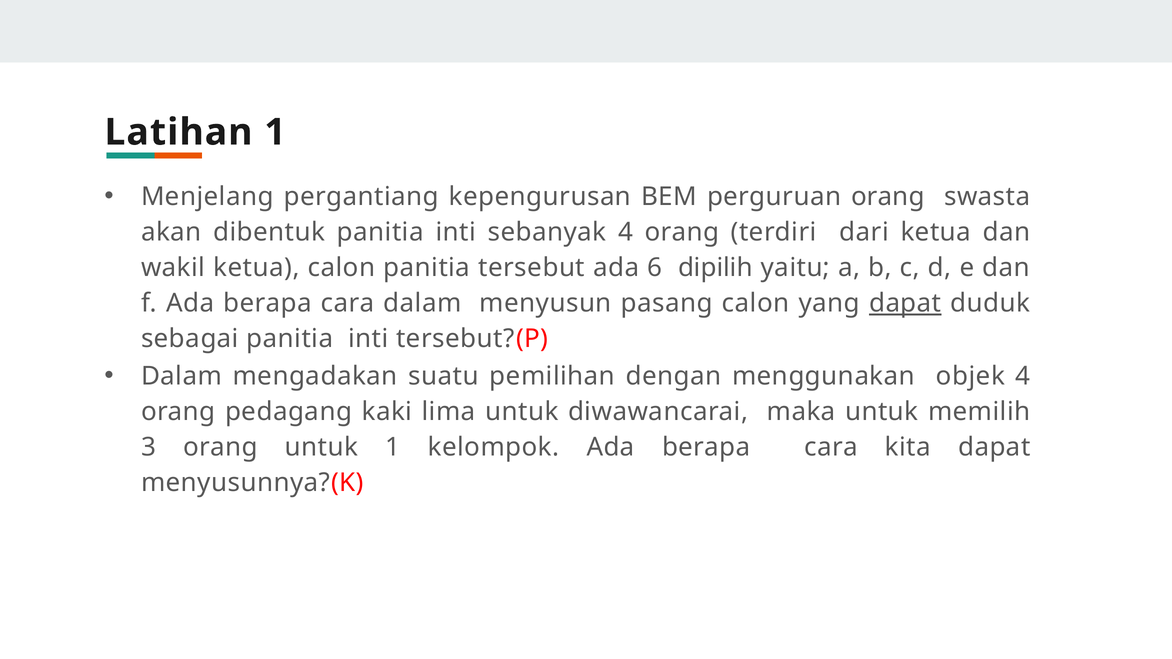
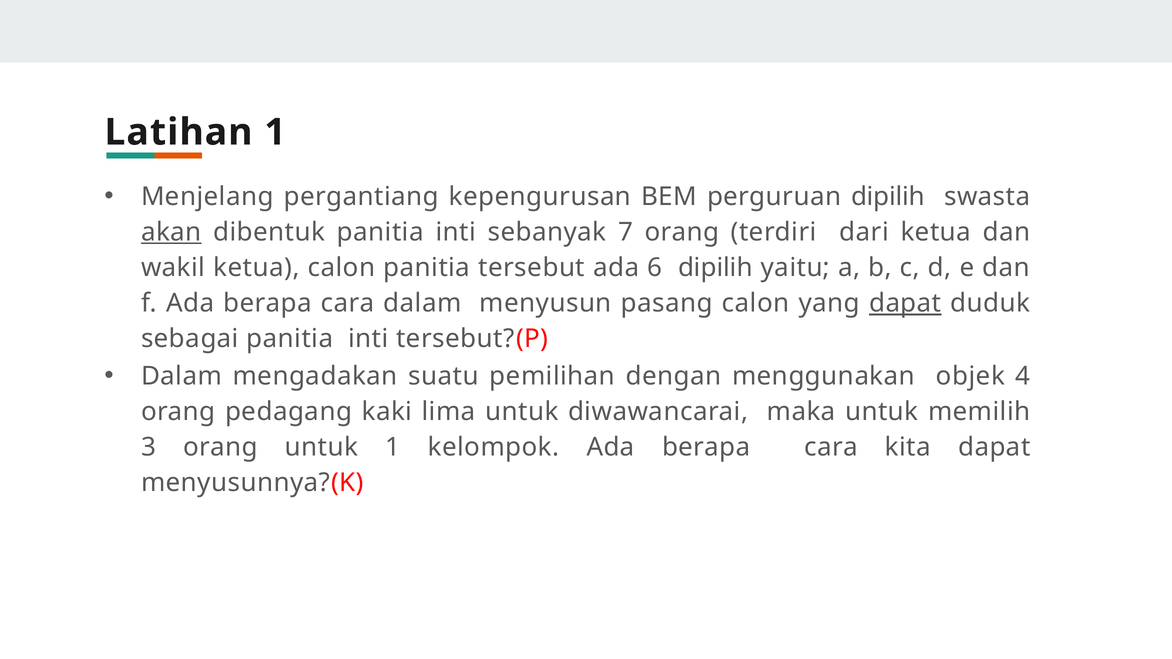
perguruan orang: orang -> dipilih
akan underline: none -> present
sebanyak 4: 4 -> 7
